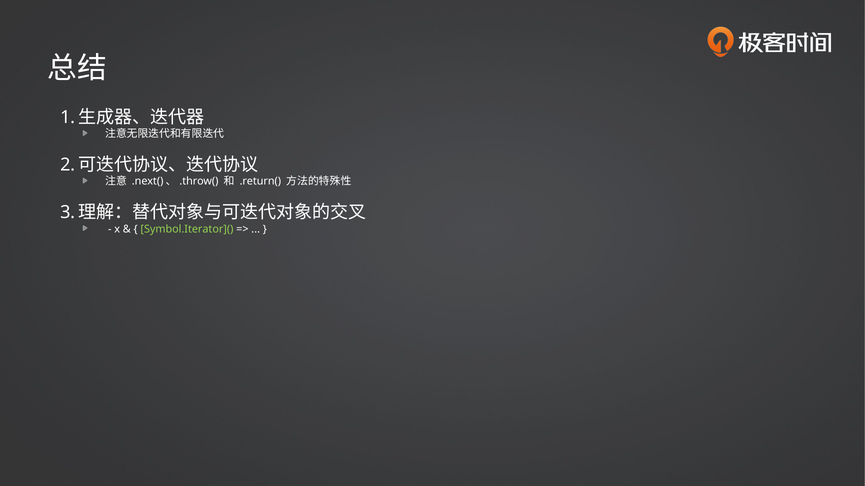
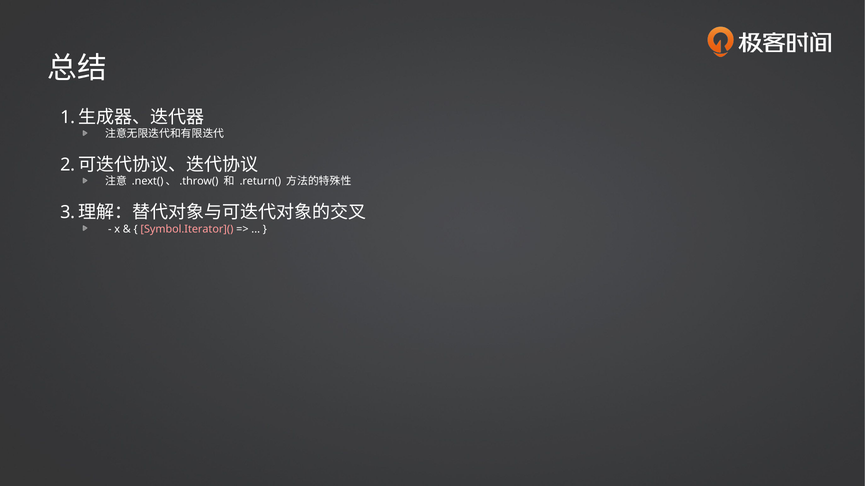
Symbol.Iterator]( colour: light green -> pink
